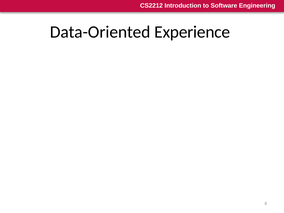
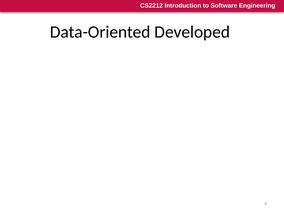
Experience: Experience -> Developed
